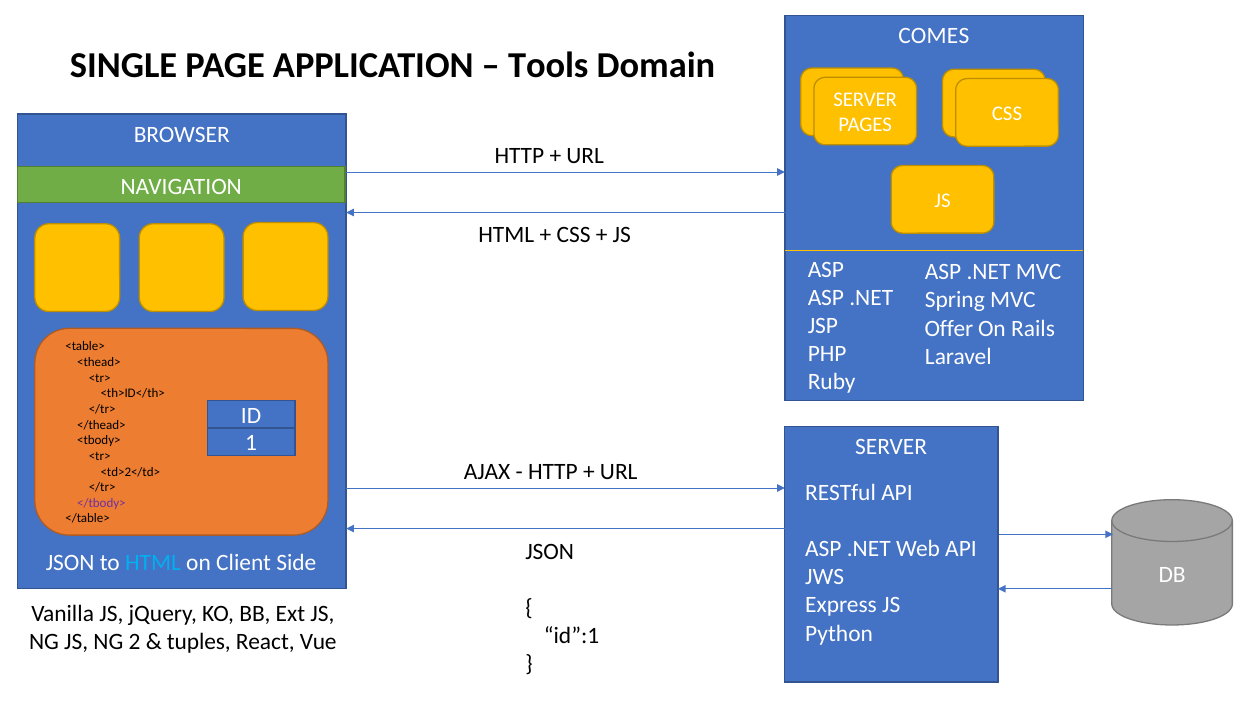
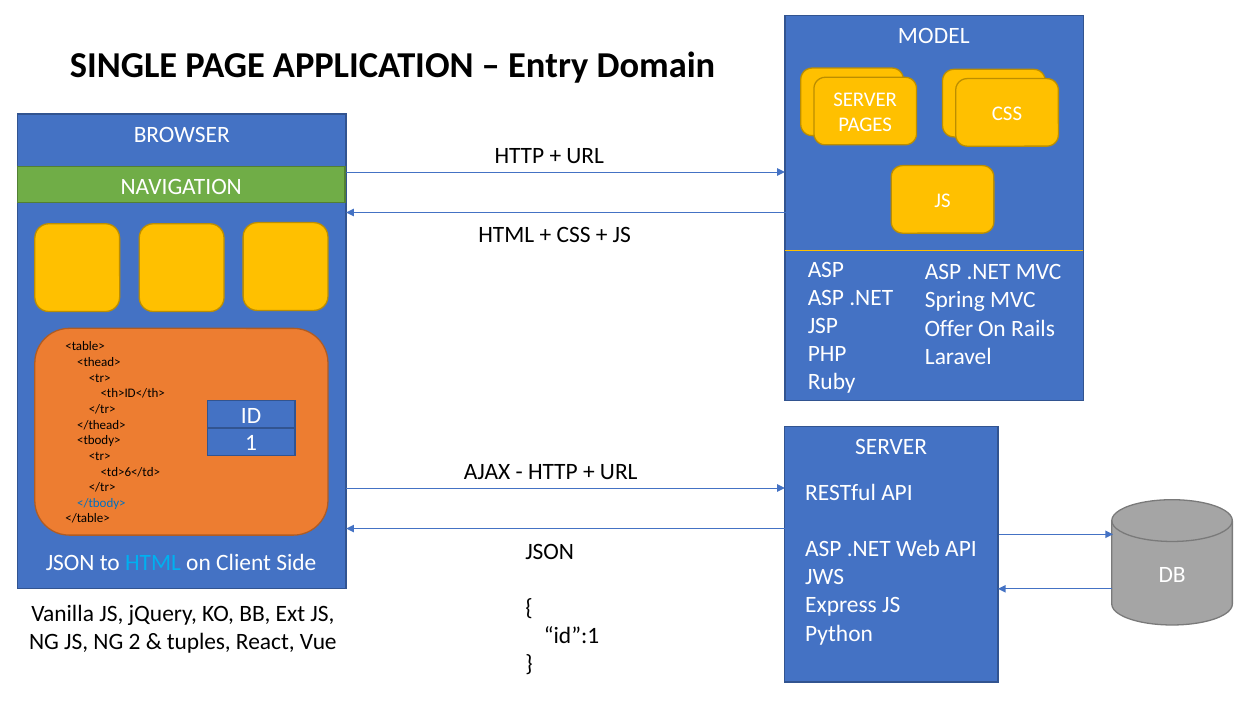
COMES: COMES -> MODEL
Tools: Tools -> Entry
<td>2</td>: <td>2</td> -> <td>6</td>
</tbody> colour: purple -> blue
